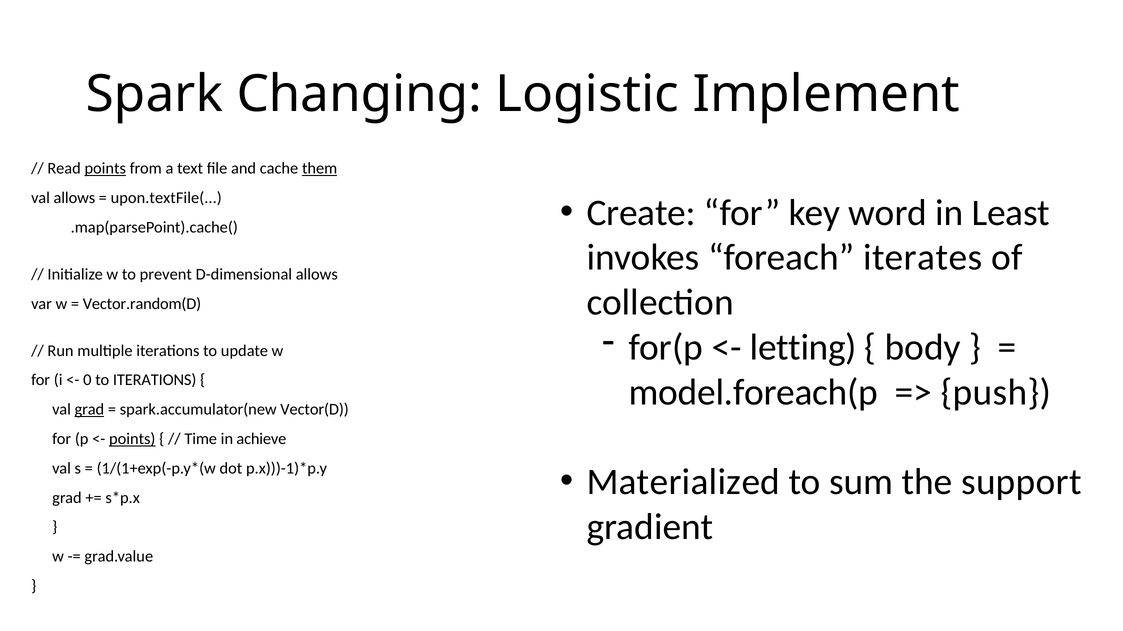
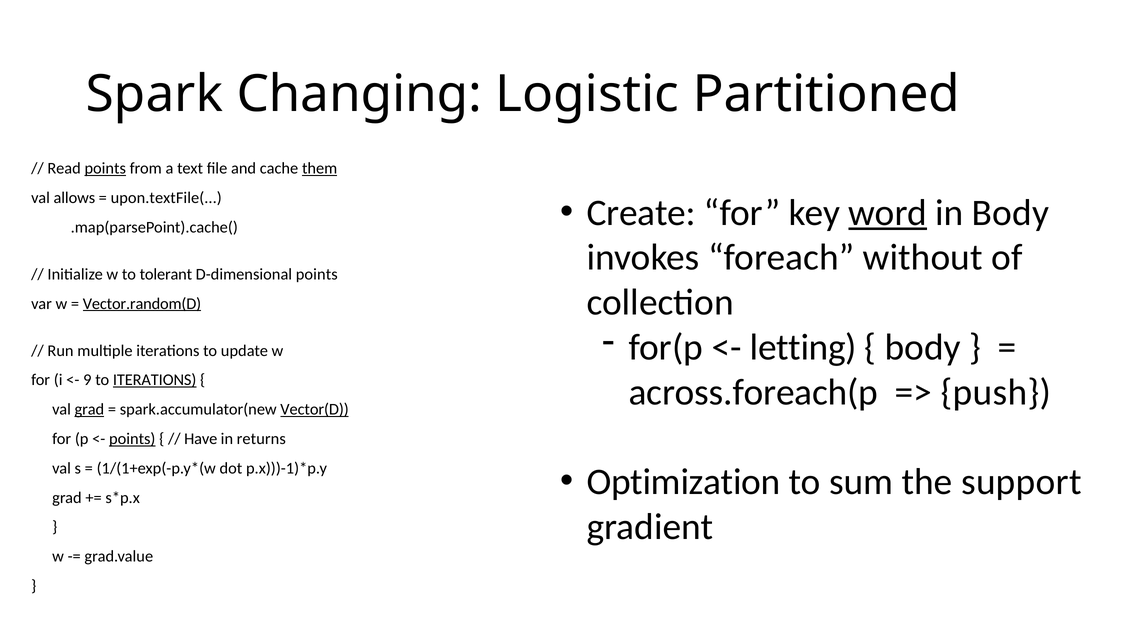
Implement: Implement -> Partitioned
word underline: none -> present
in Least: Least -> Body
iterates: iterates -> without
prevent: prevent -> tolerant
D-dimensional allows: allows -> points
Vector.random(D underline: none -> present
0: 0 -> 9
ITERATIONS at (155, 381) underline: none -> present
model.foreach(p: model.foreach(p -> across.foreach(p
Vector(D underline: none -> present
Time: Time -> Have
achieve: achieve -> returns
Materialized: Materialized -> Optimization
